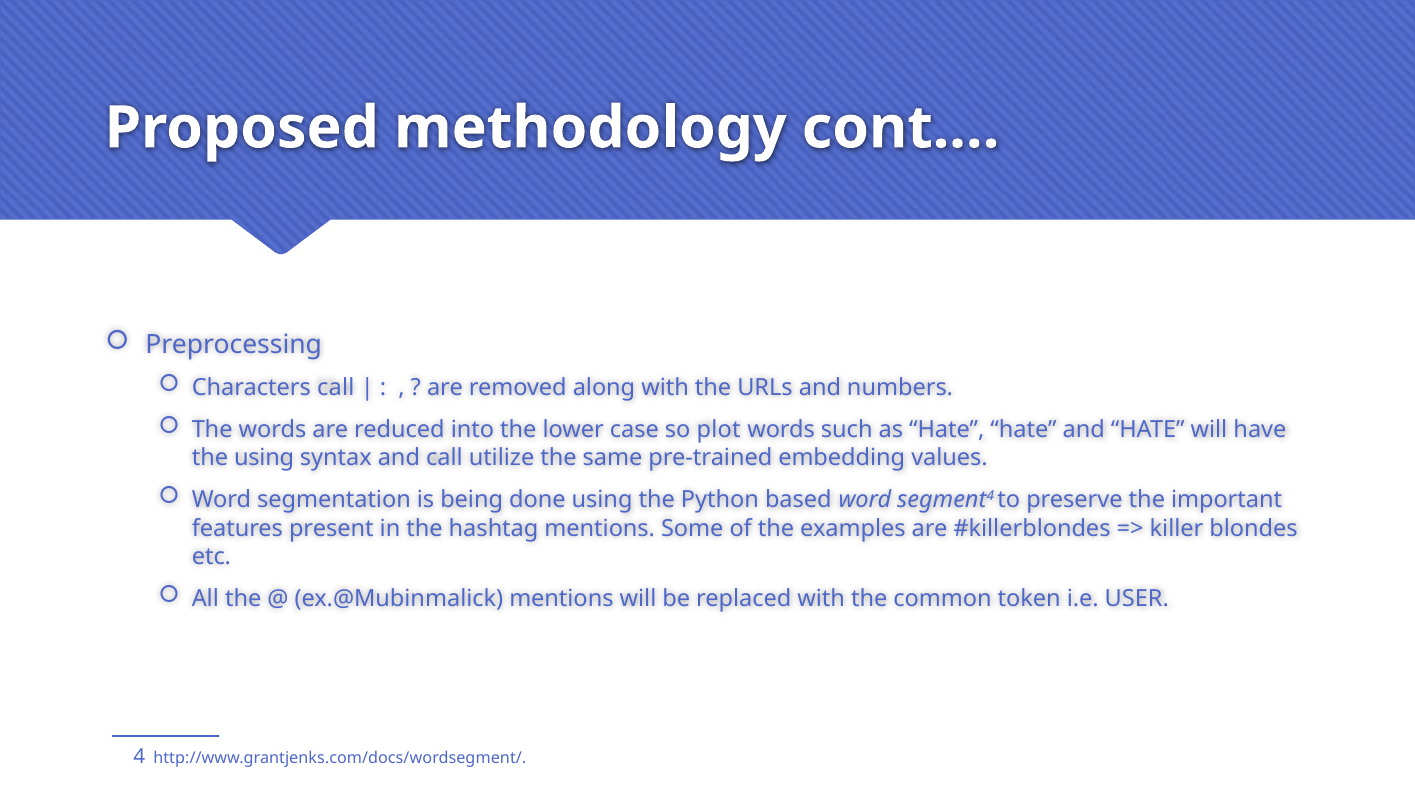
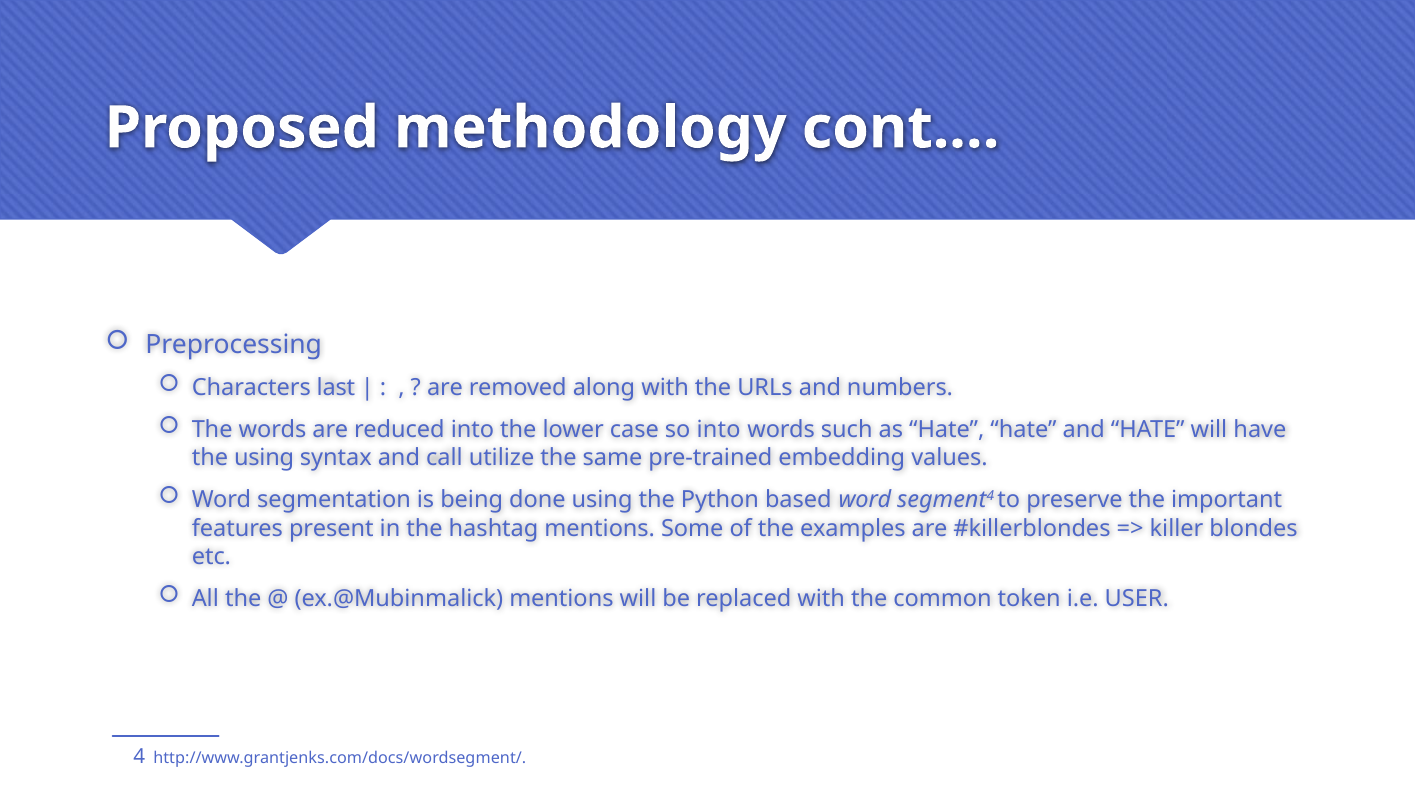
Characters call: call -> last
so plot: plot -> into
